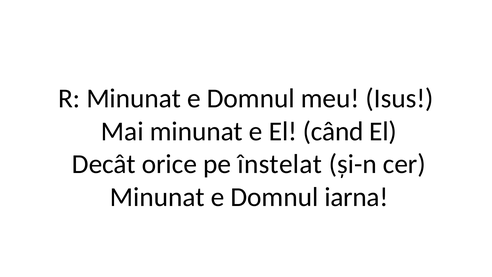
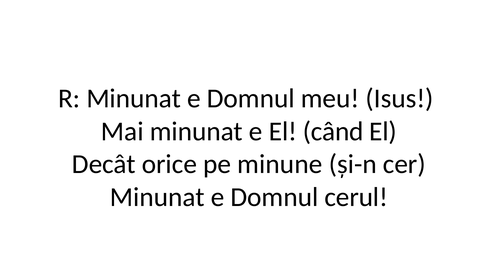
înstelat: înstelat -> minune
iarna: iarna -> cerul
